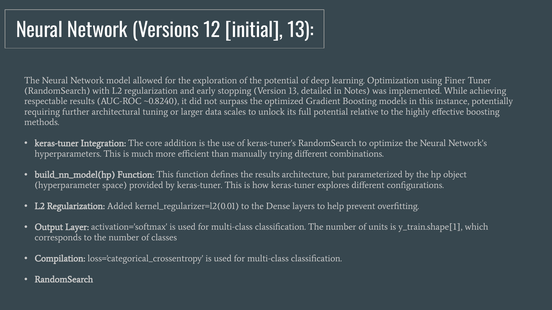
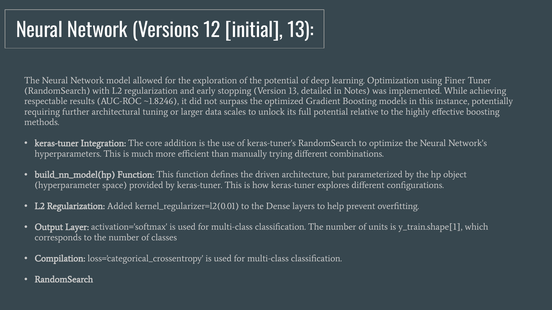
~0.8240: ~0.8240 -> ~1.8246
the results: results -> driven
